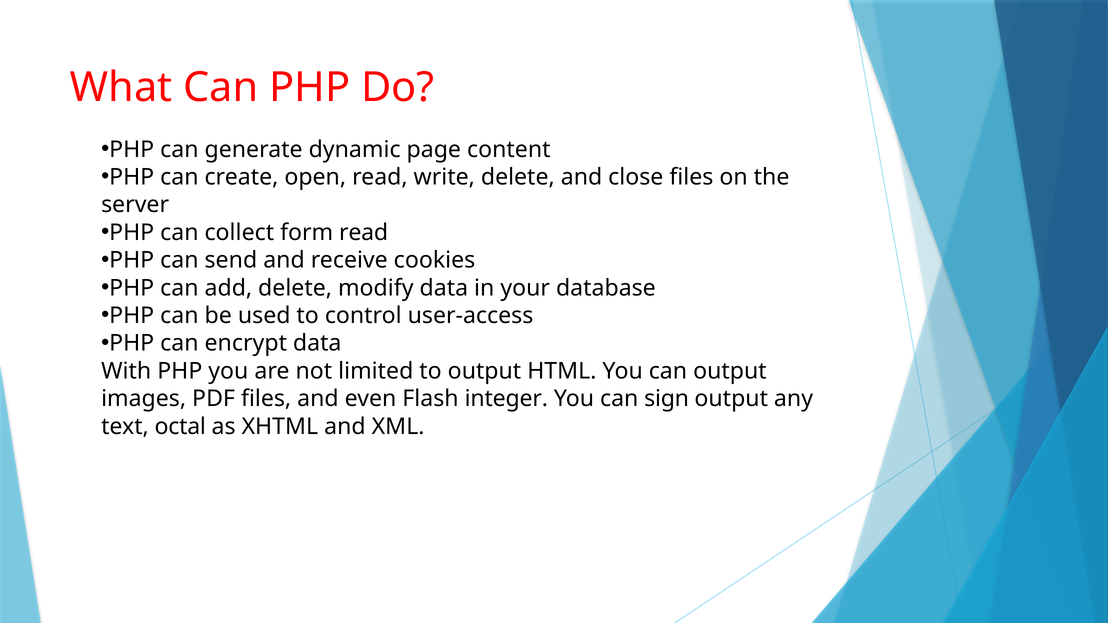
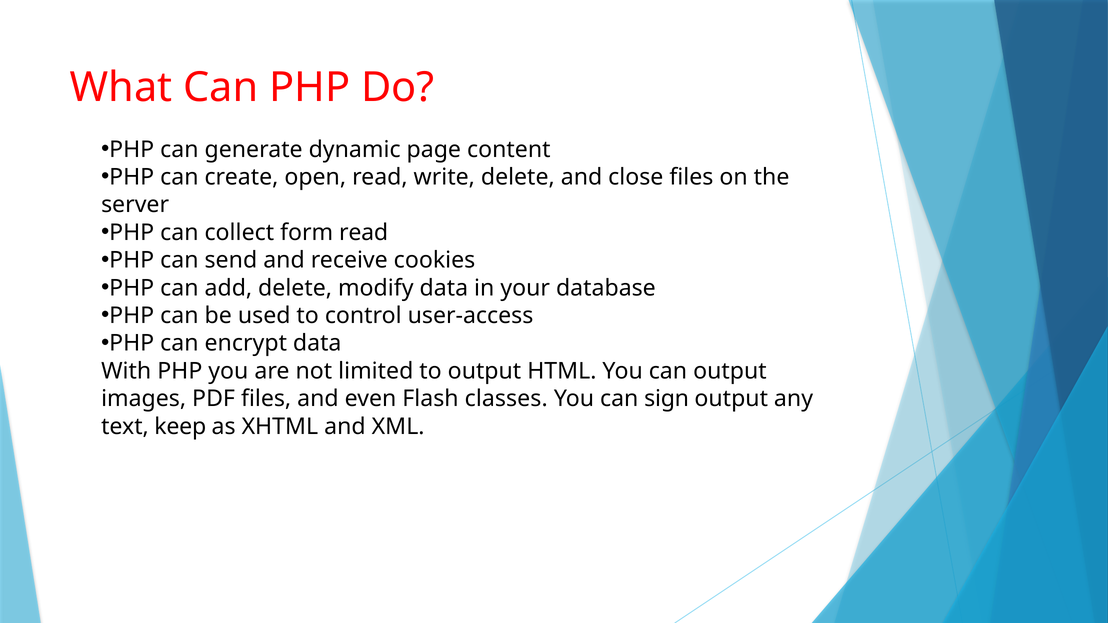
integer: integer -> classes
octal: octal -> keep
